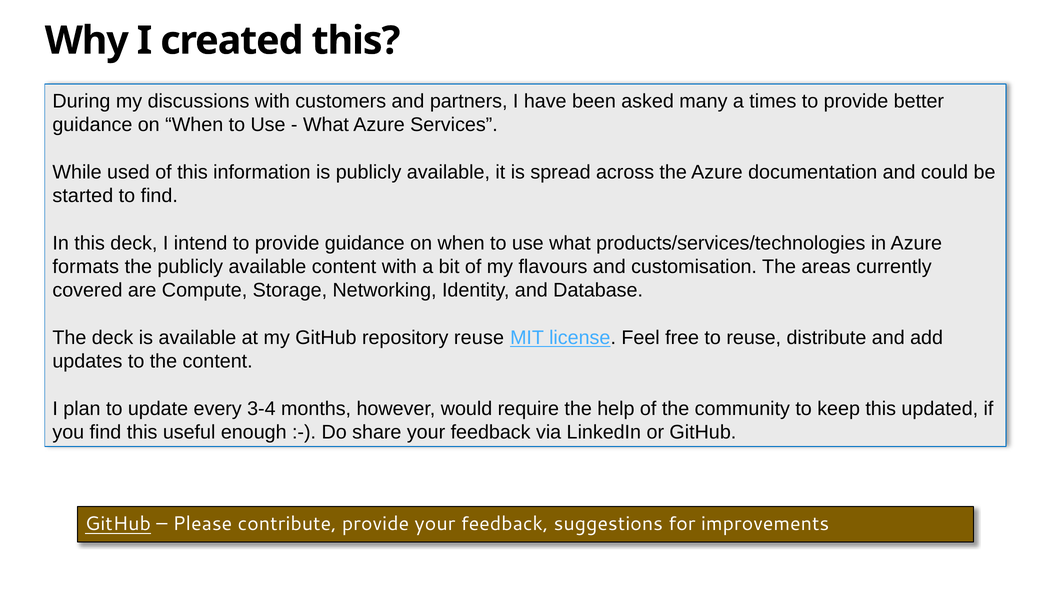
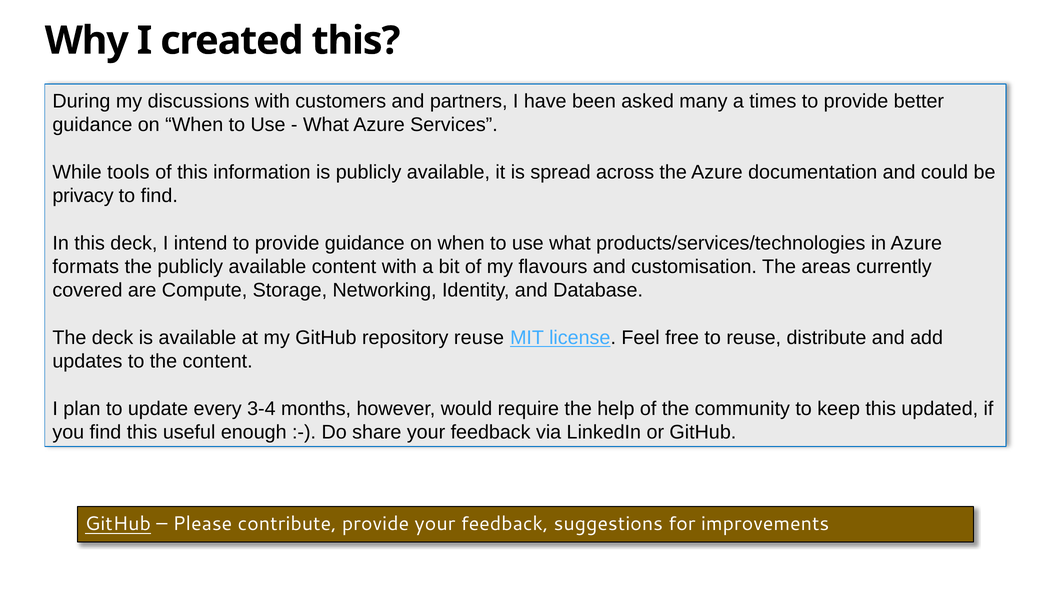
used: used -> tools
started: started -> privacy
